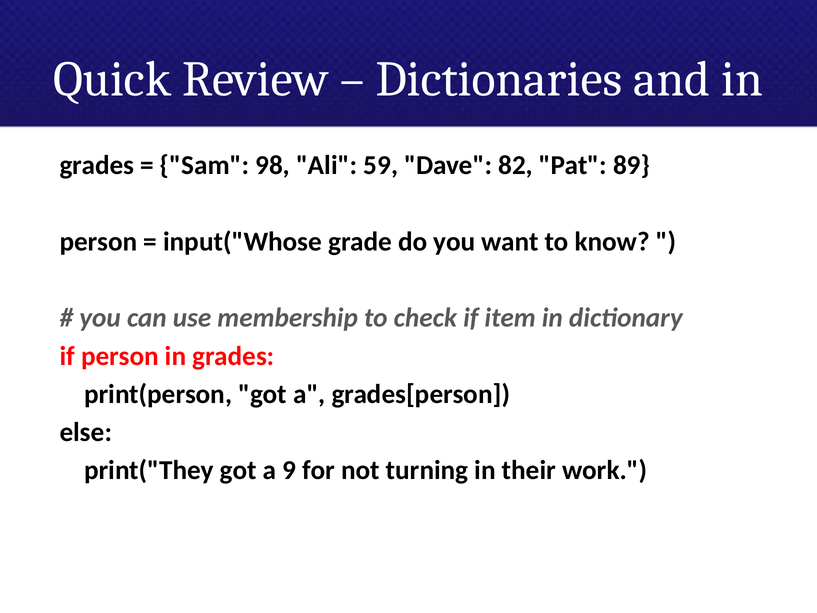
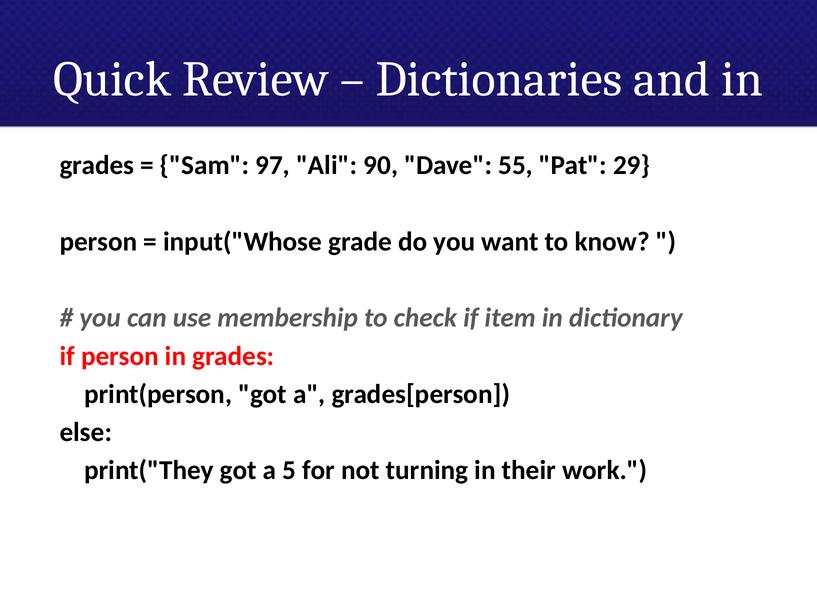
98: 98 -> 97
59: 59 -> 90
82: 82 -> 55
89: 89 -> 29
9: 9 -> 5
